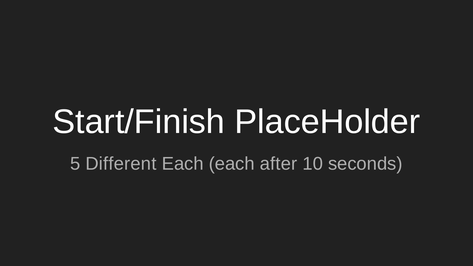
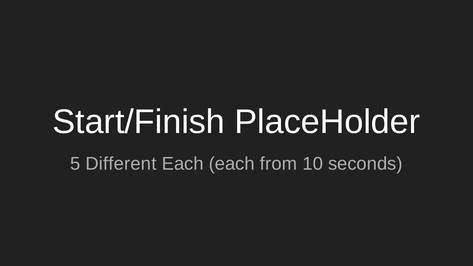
after: after -> from
